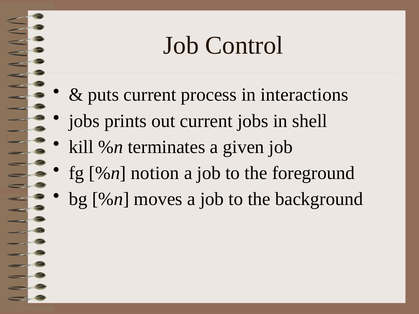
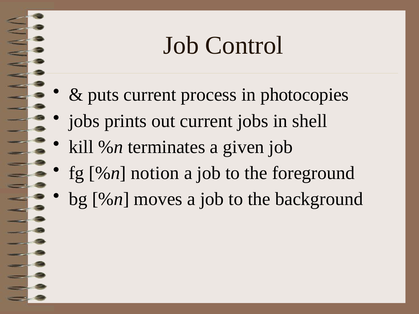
interactions: interactions -> photocopies
